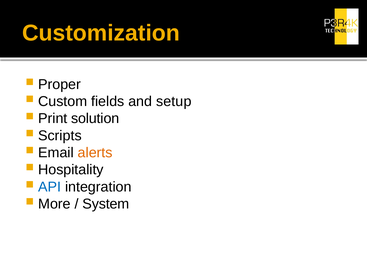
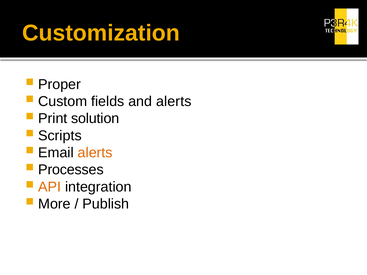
and setup: setup -> alerts
Hospitality: Hospitality -> Processes
API colour: blue -> orange
System: System -> Publish
